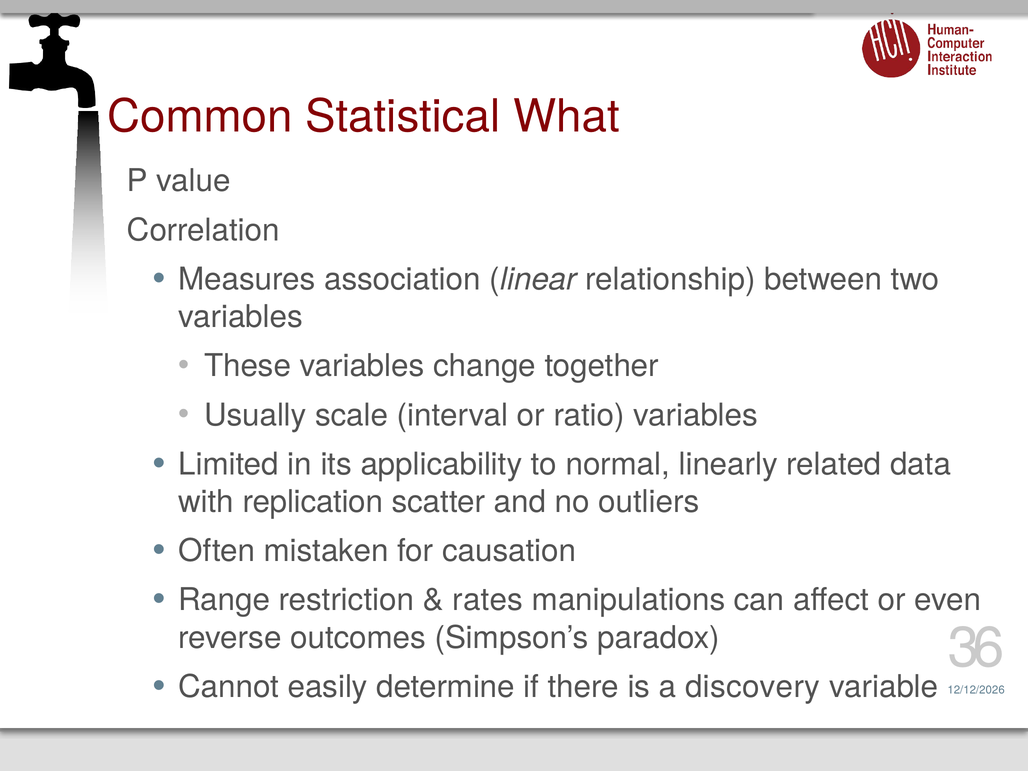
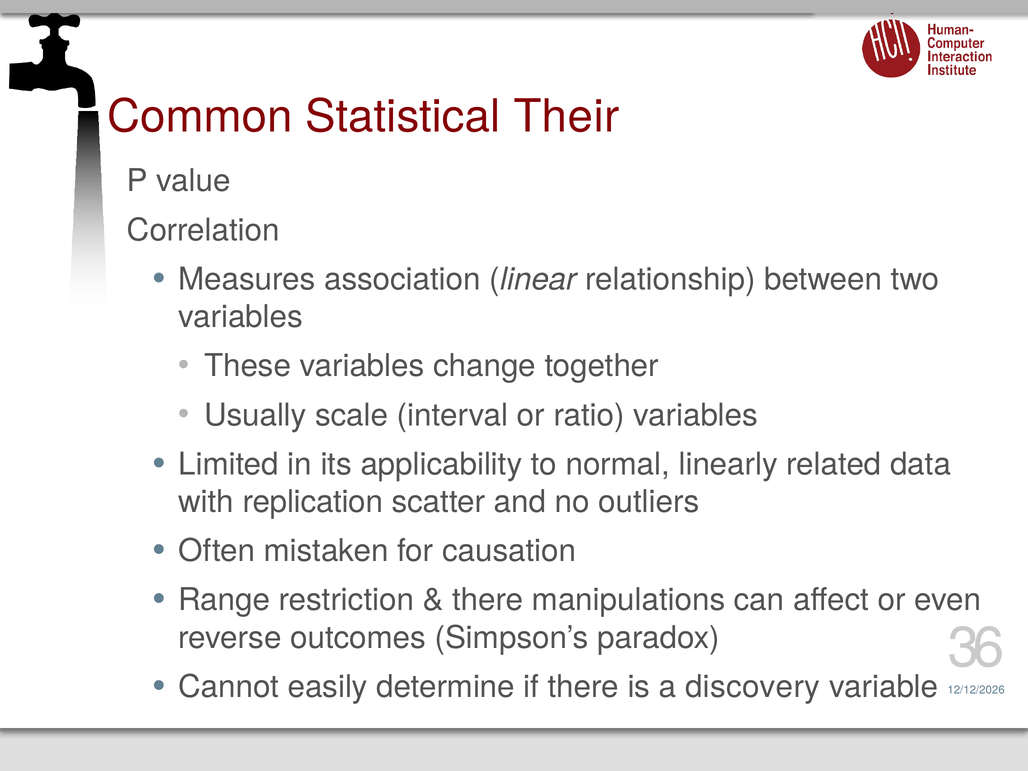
What: What -> Their
rates at (488, 600): rates -> there
